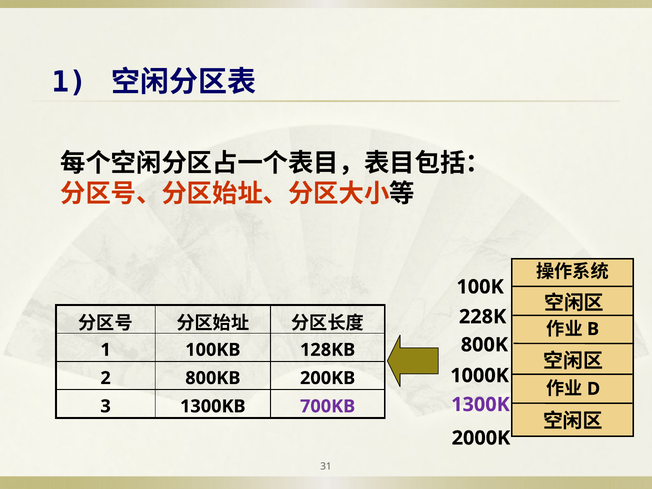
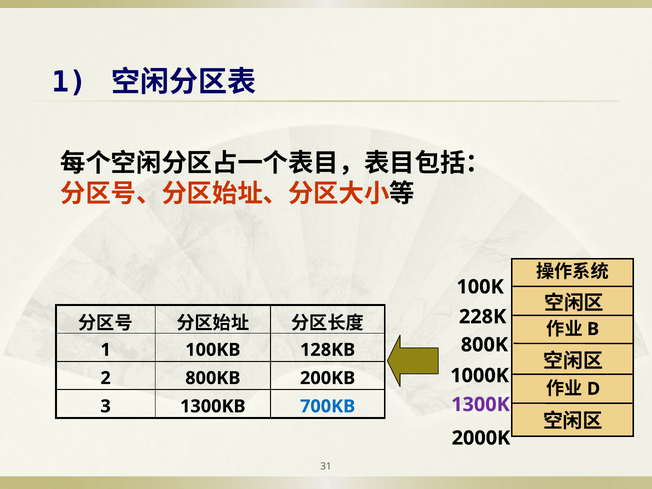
700KB colour: purple -> blue
